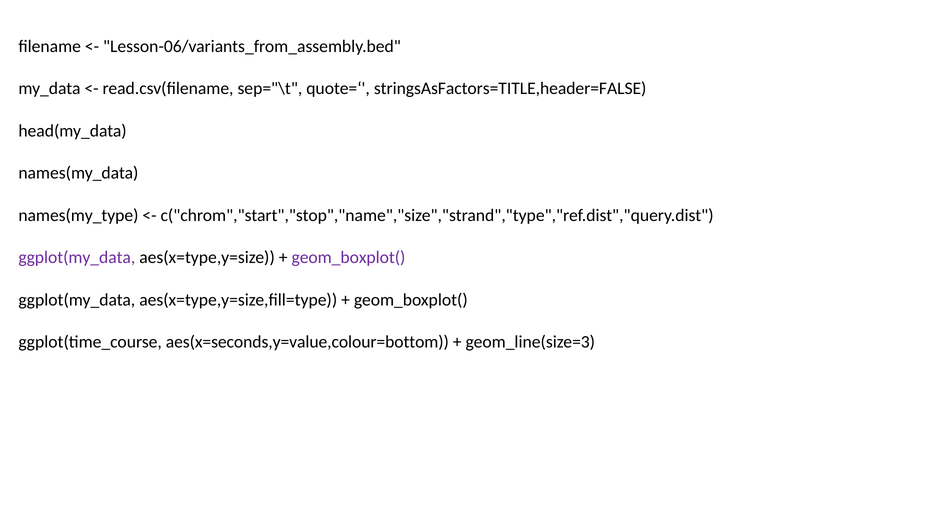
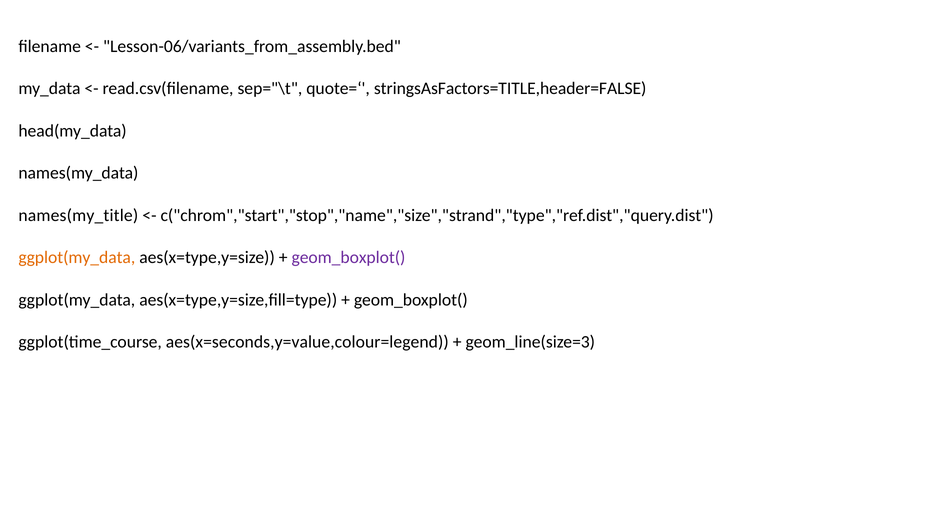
names(my_type: names(my_type -> names(my_title
ggplot(my_data at (77, 258) colour: purple -> orange
aes(x=seconds,y=value,colour=bottom: aes(x=seconds,y=value,colour=bottom -> aes(x=seconds,y=value,colour=legend
